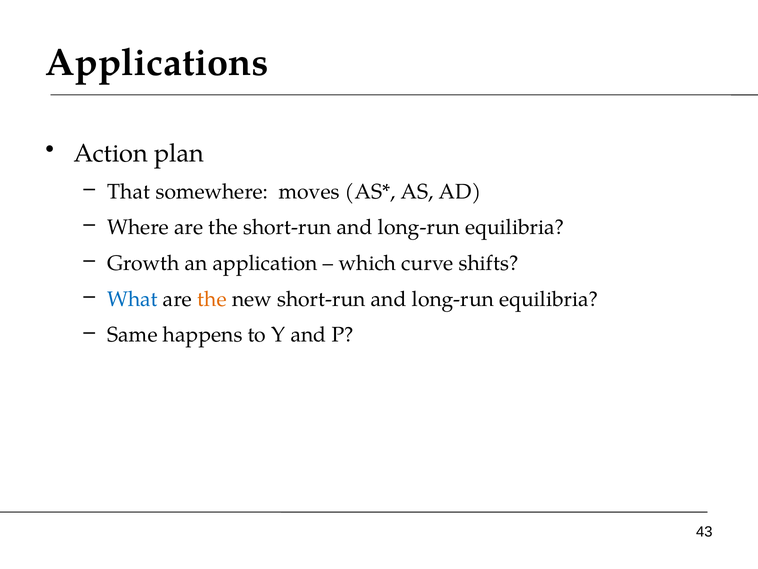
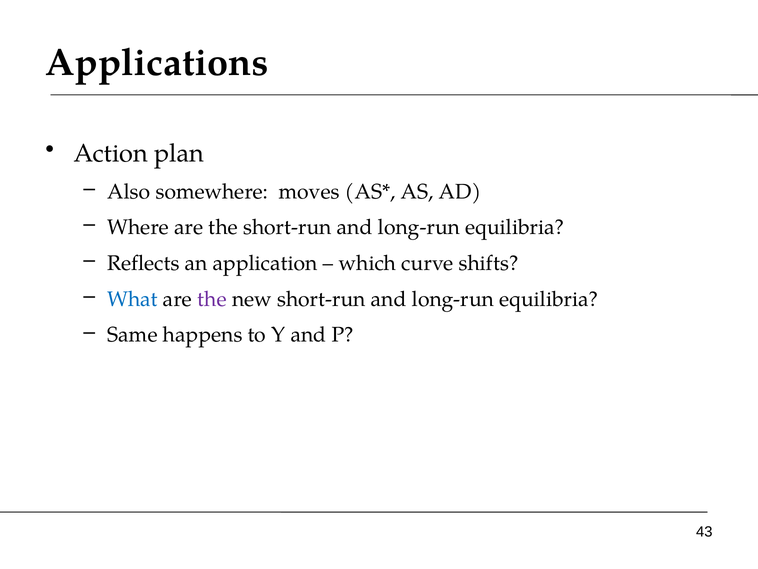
That: That -> Also
Growth: Growth -> Reflects
the at (212, 299) colour: orange -> purple
